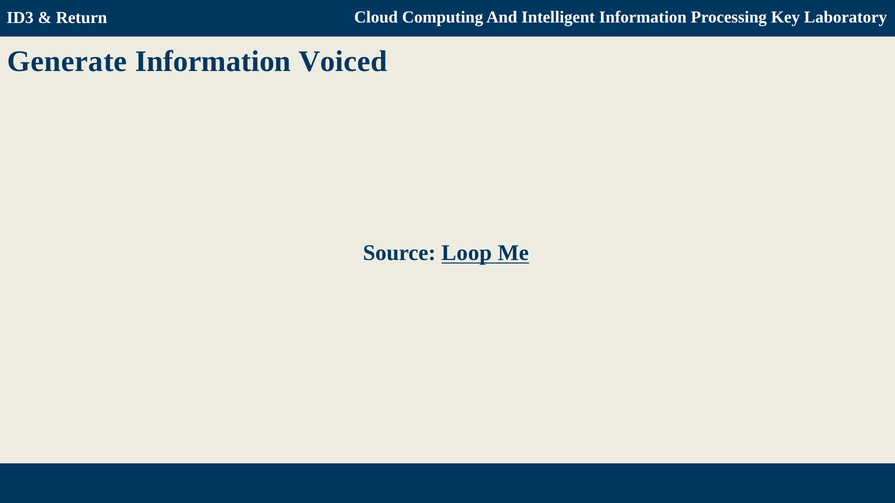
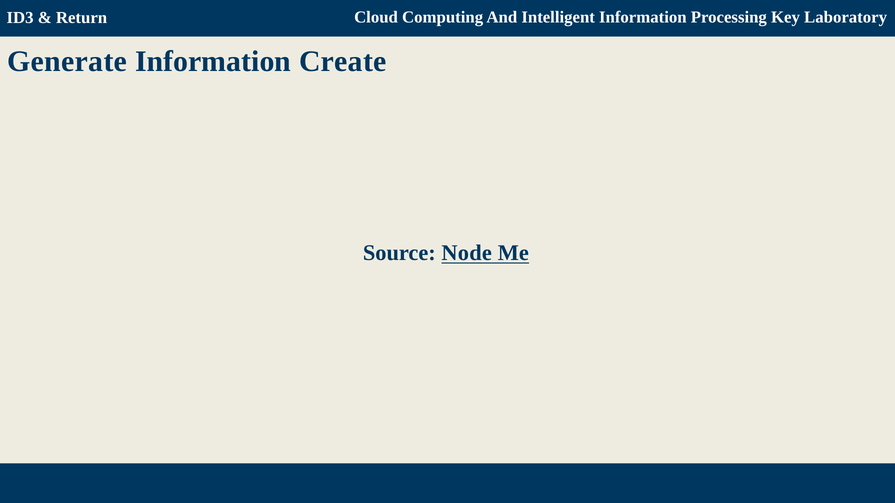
Voiced: Voiced -> Create
Loop: Loop -> Node
